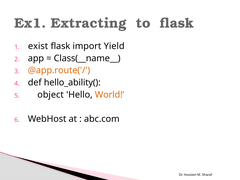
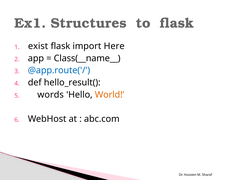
Extracting: Extracting -> Structures
Yield: Yield -> Here
@app.route('/ colour: orange -> blue
hello_ability(: hello_ability( -> hello_result(
object: object -> words
